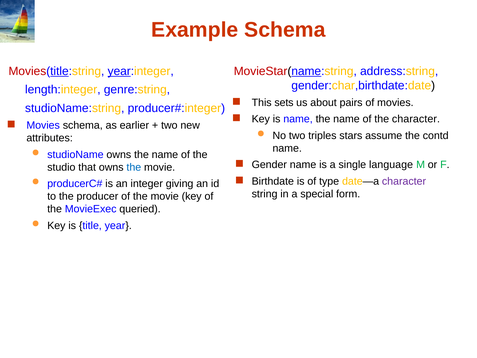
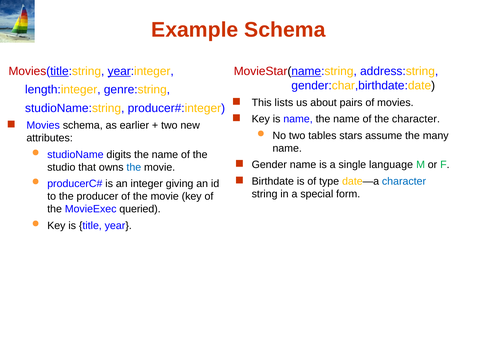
sets: sets -> lists
triples: triples -> tables
contd: contd -> many
studioName owns: owns -> digits
character at (404, 181) colour: purple -> blue
